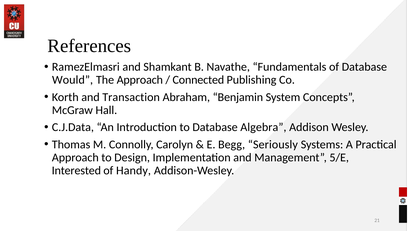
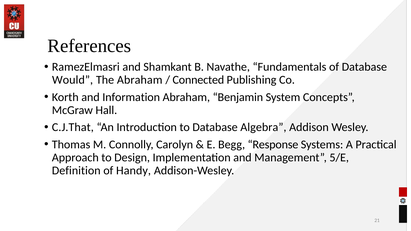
The Approach: Approach -> Abraham
Transaction: Transaction -> Information
C.J.Data: C.J.Data -> C.J.That
Seriously: Seriously -> Response
Interested: Interested -> Definition
